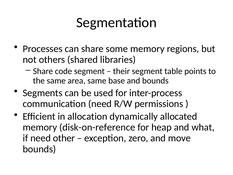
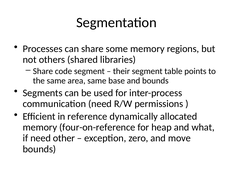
allocation: allocation -> reference
disk-on-reference: disk-on-reference -> four-on-reference
